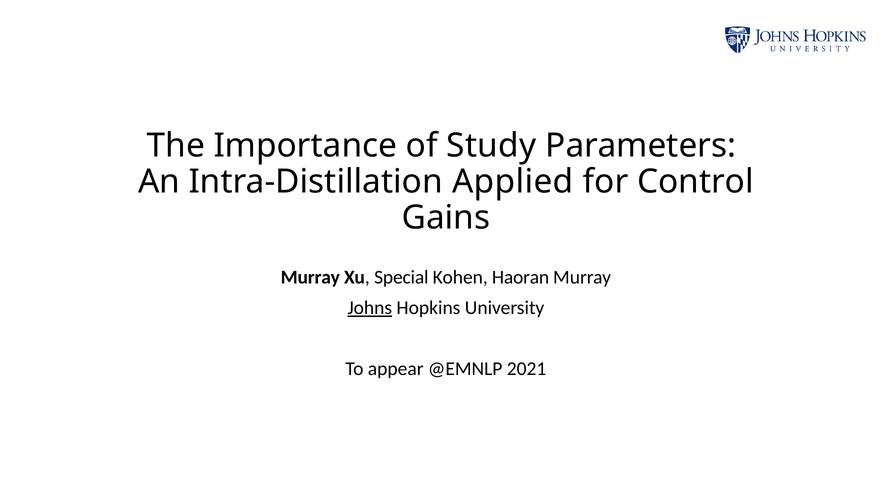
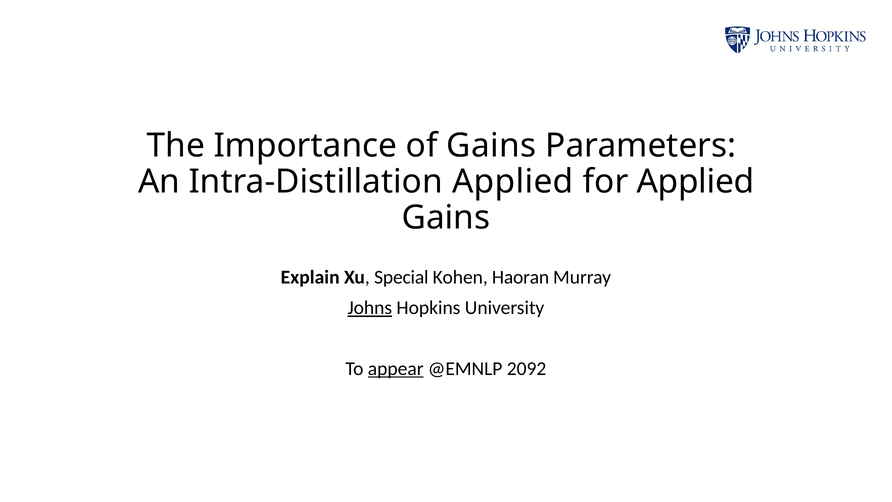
of Study: Study -> Gains
for Control: Control -> Applied
Murray at (310, 277): Murray -> Explain
appear underline: none -> present
2021: 2021 -> 2092
